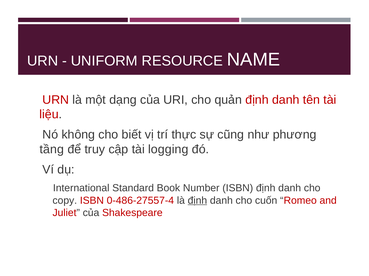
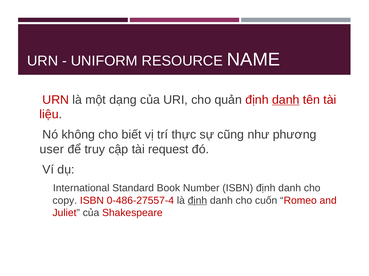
danh at (286, 100) underline: none -> present
tầng: tầng -> user
logging: logging -> request
